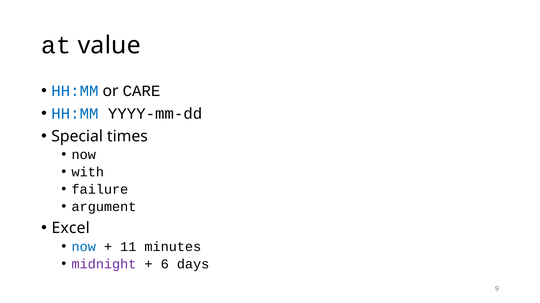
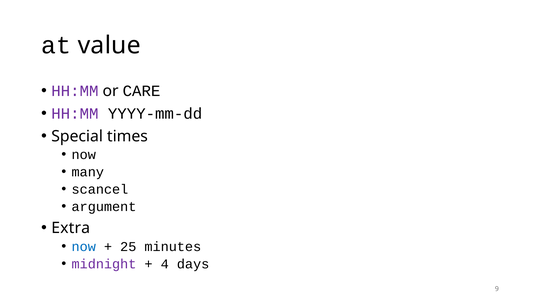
HH:MM at (75, 91) colour: blue -> purple
HH:MM at (75, 114) colour: blue -> purple
with: with -> many
failure: failure -> scancel
Excel: Excel -> Extra
11: 11 -> 25
6: 6 -> 4
